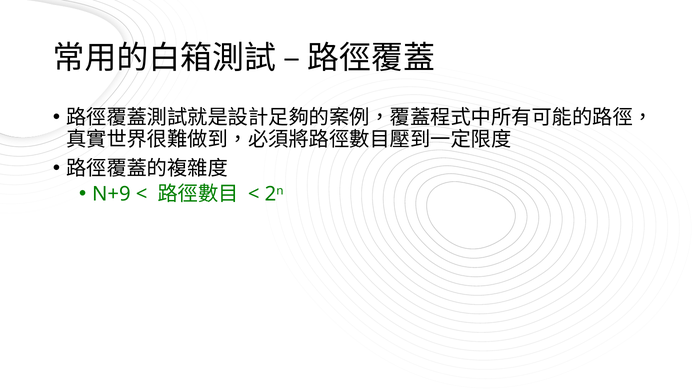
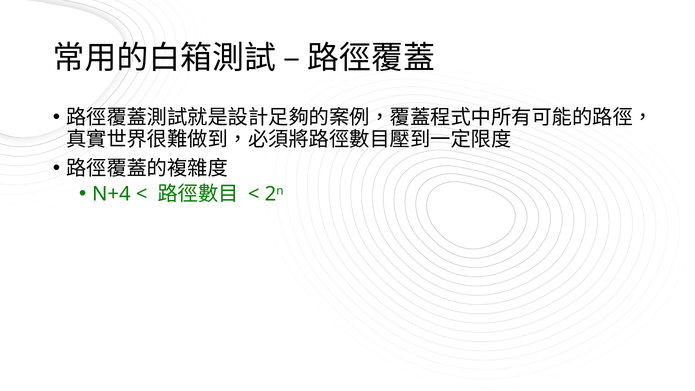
N+9: N+9 -> N+4
